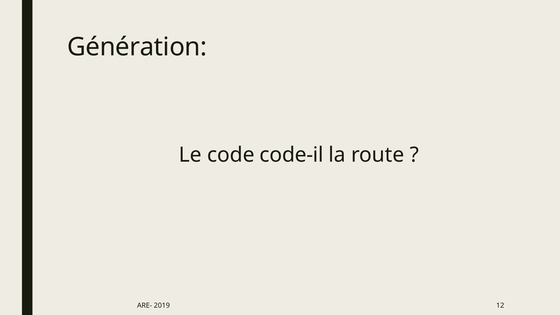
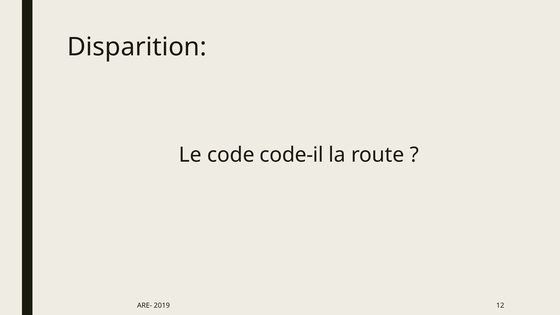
Génération: Génération -> Disparition
